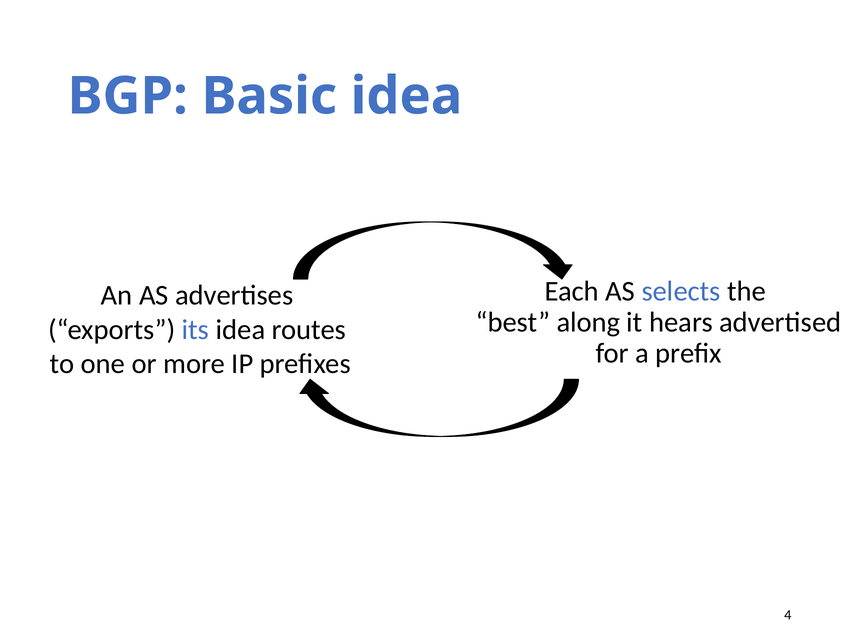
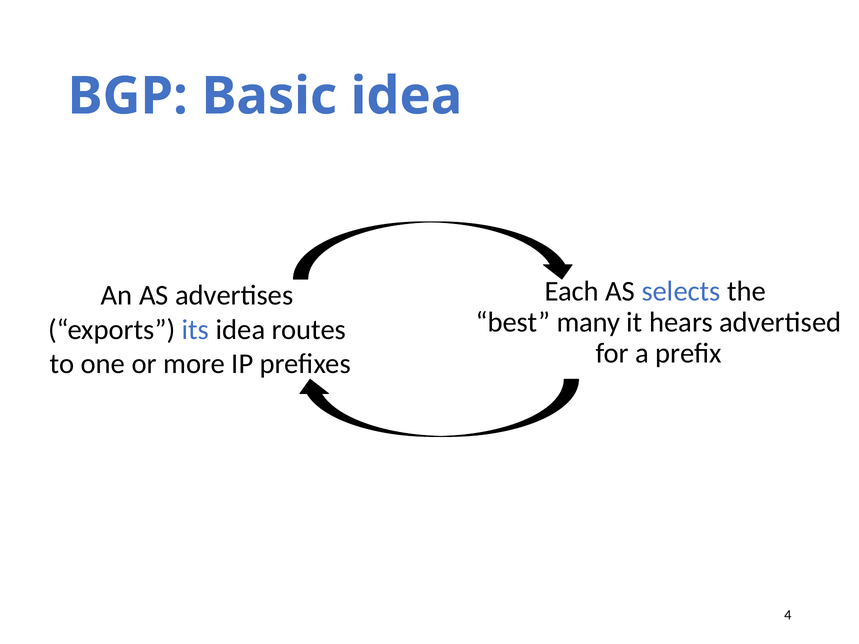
along: along -> many
